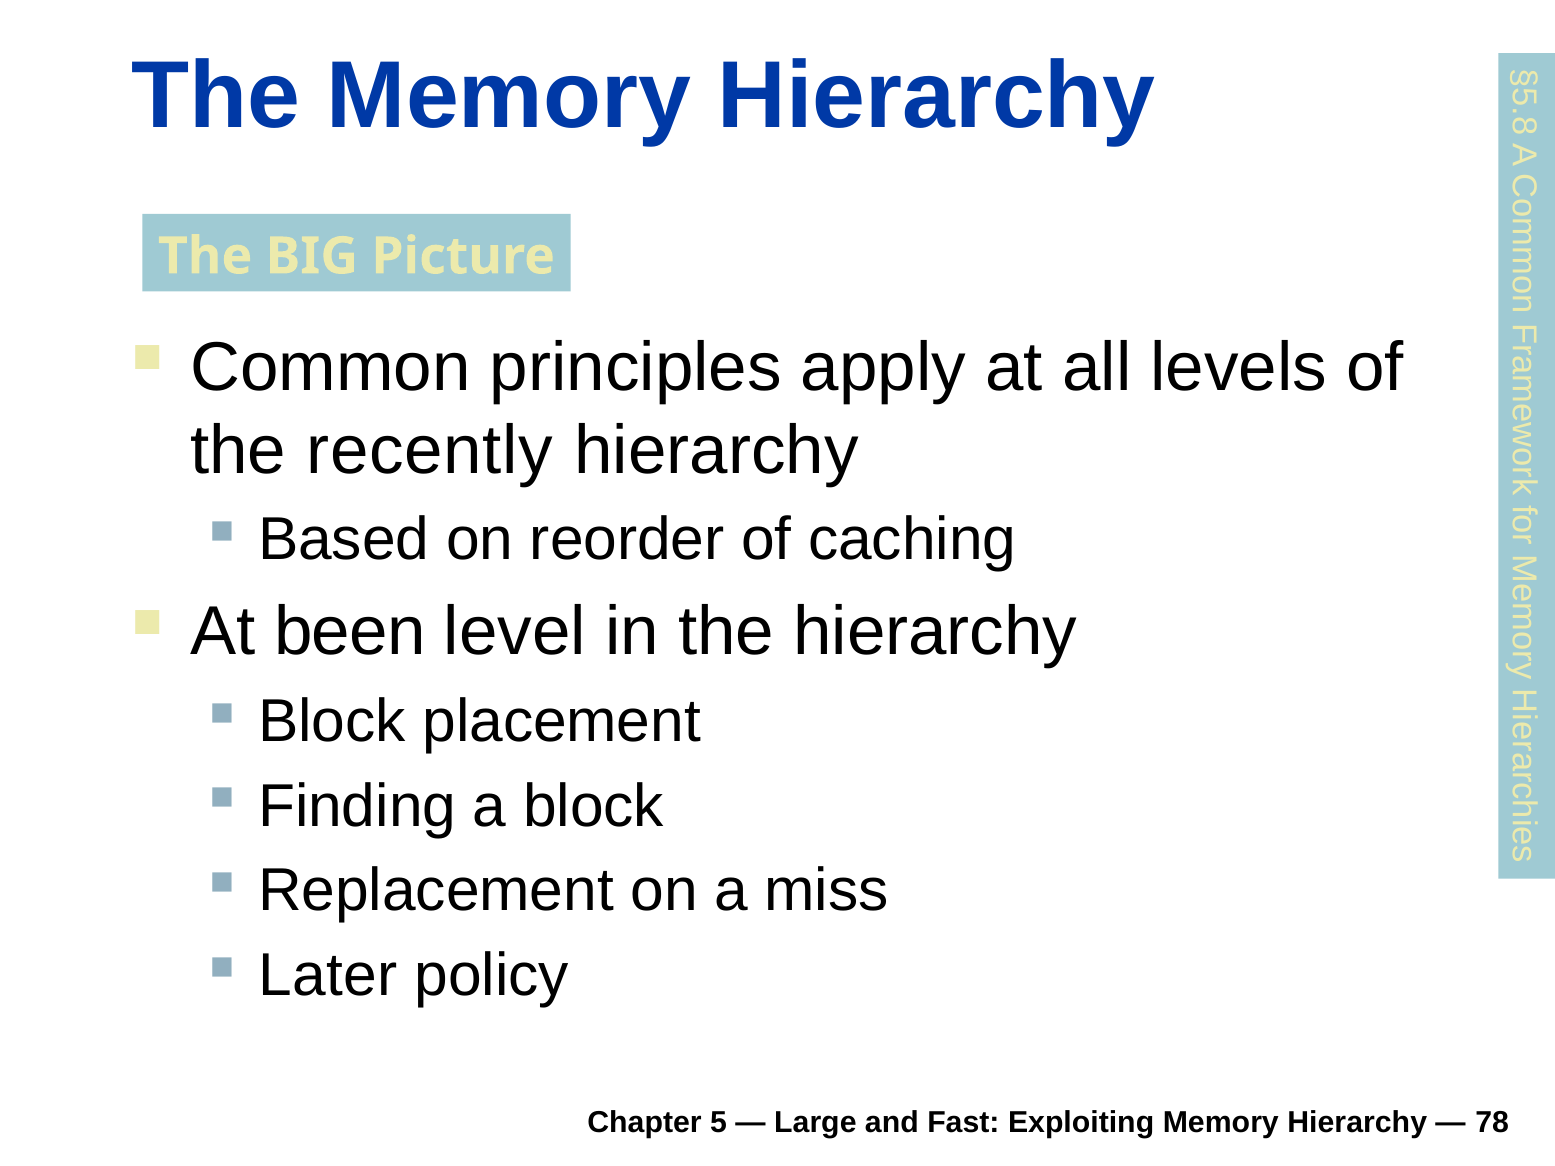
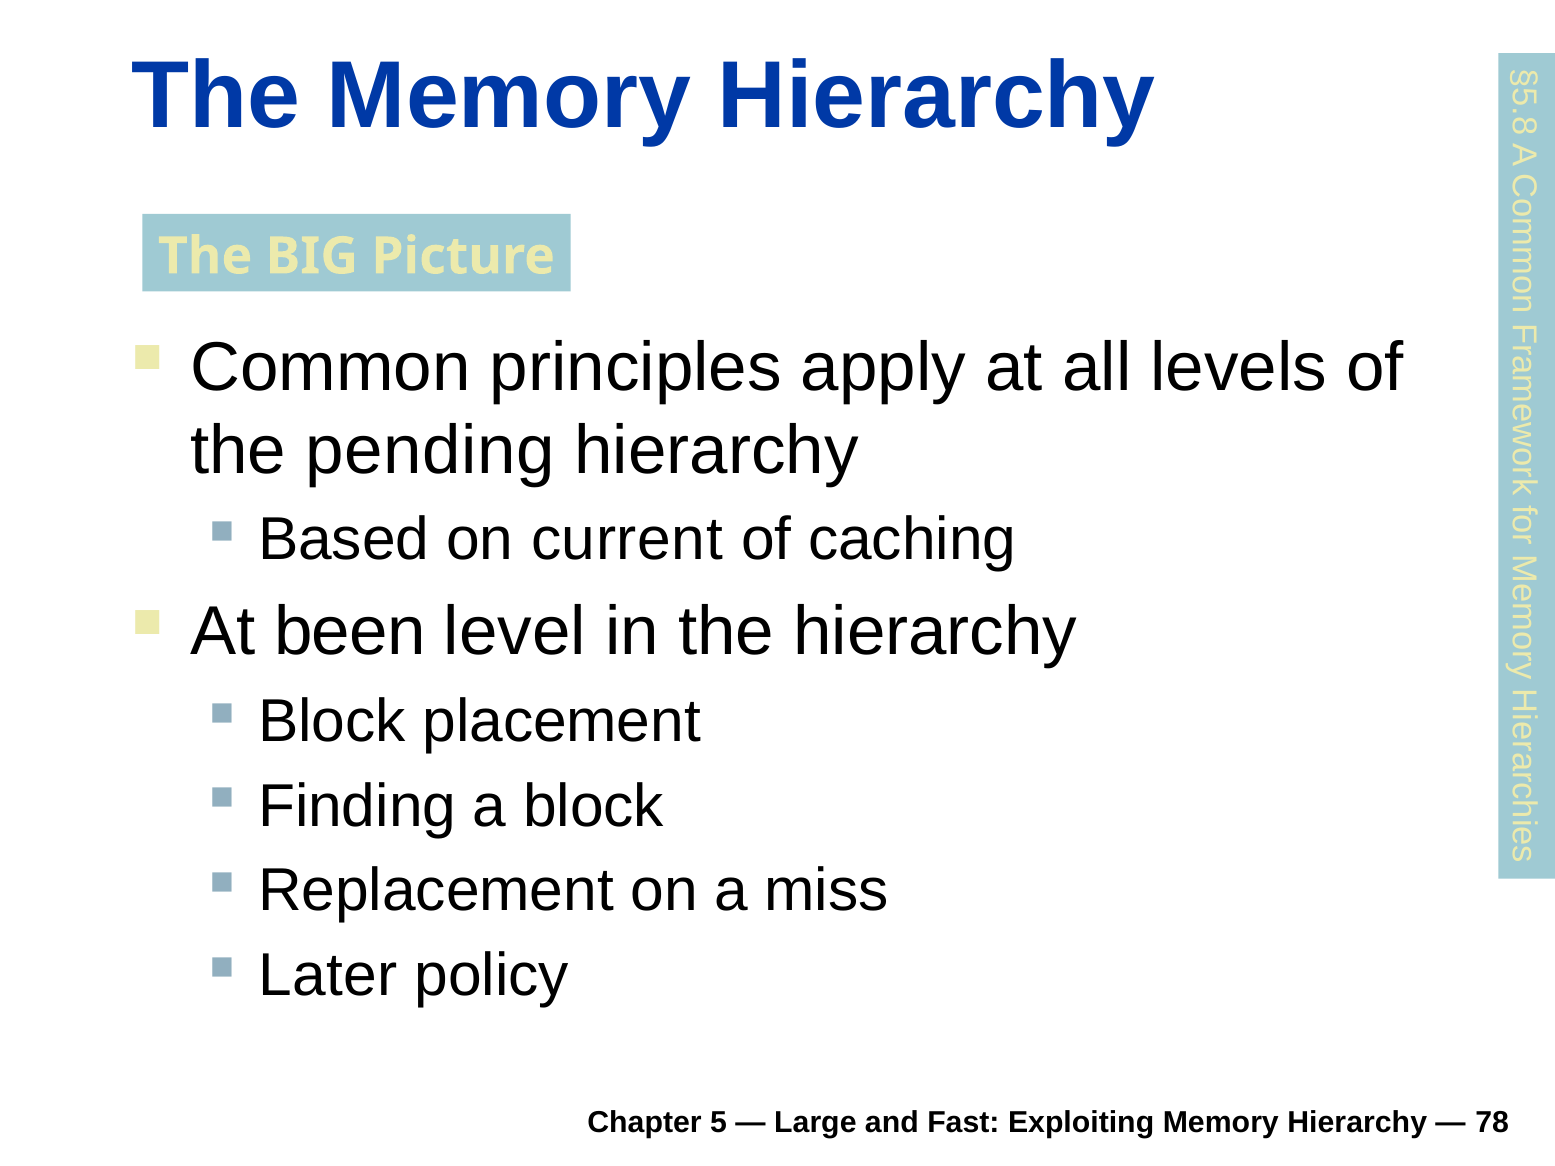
recently: recently -> pending
reorder: reorder -> current
